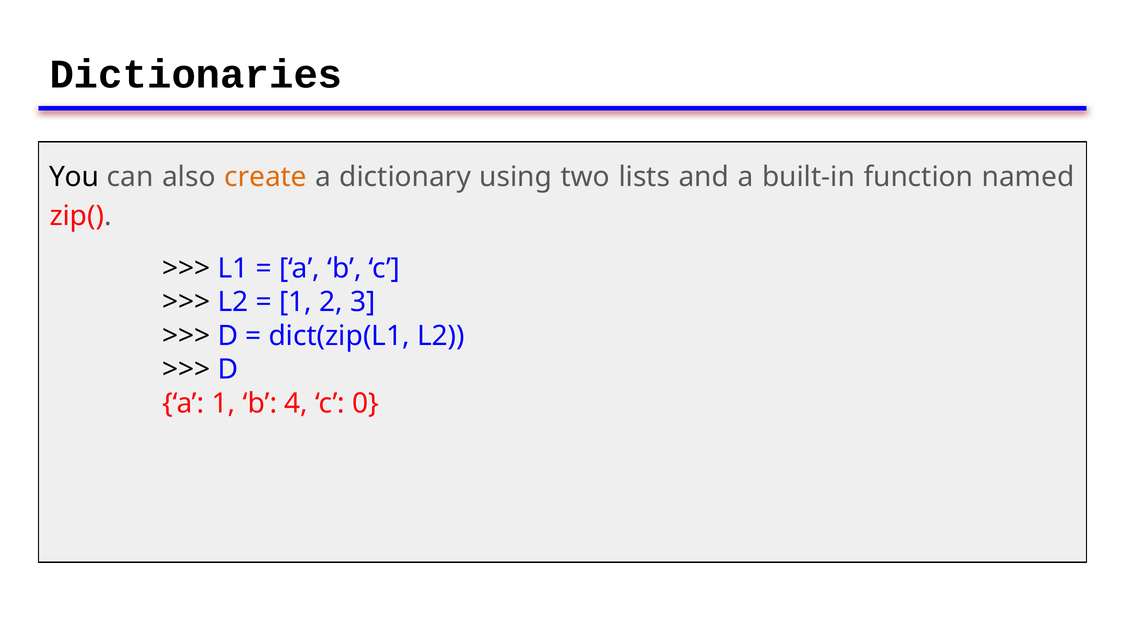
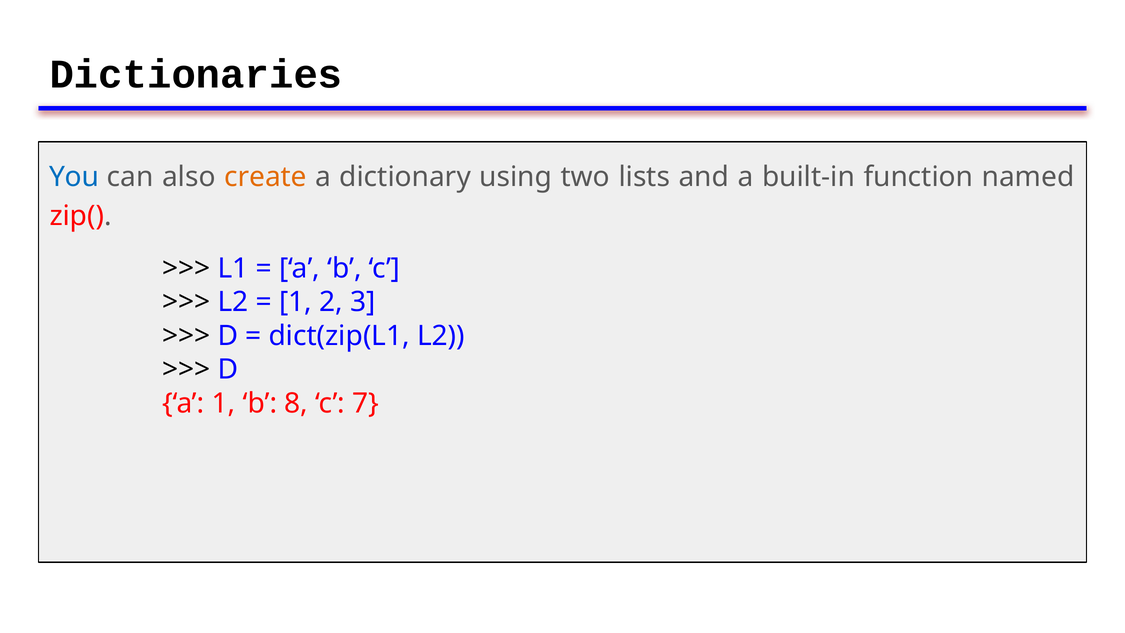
You colour: black -> blue
4: 4 -> 8
0: 0 -> 7
